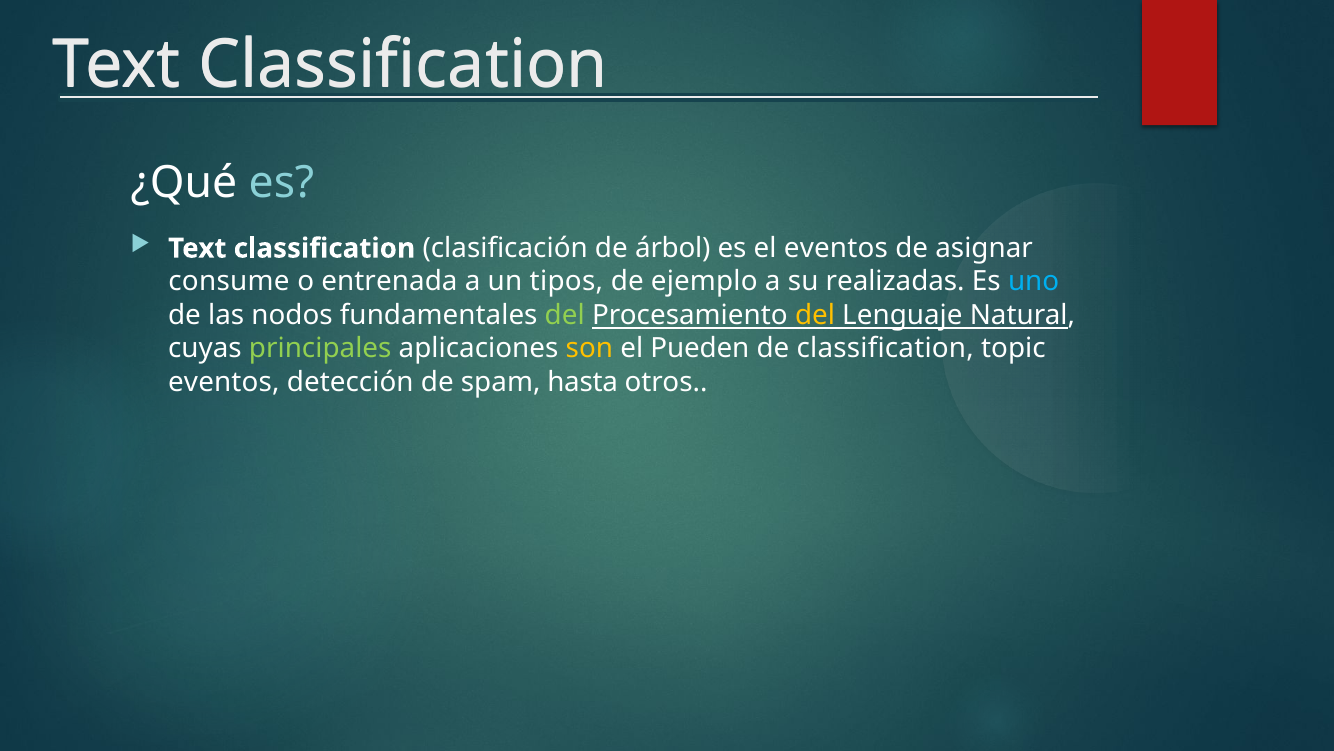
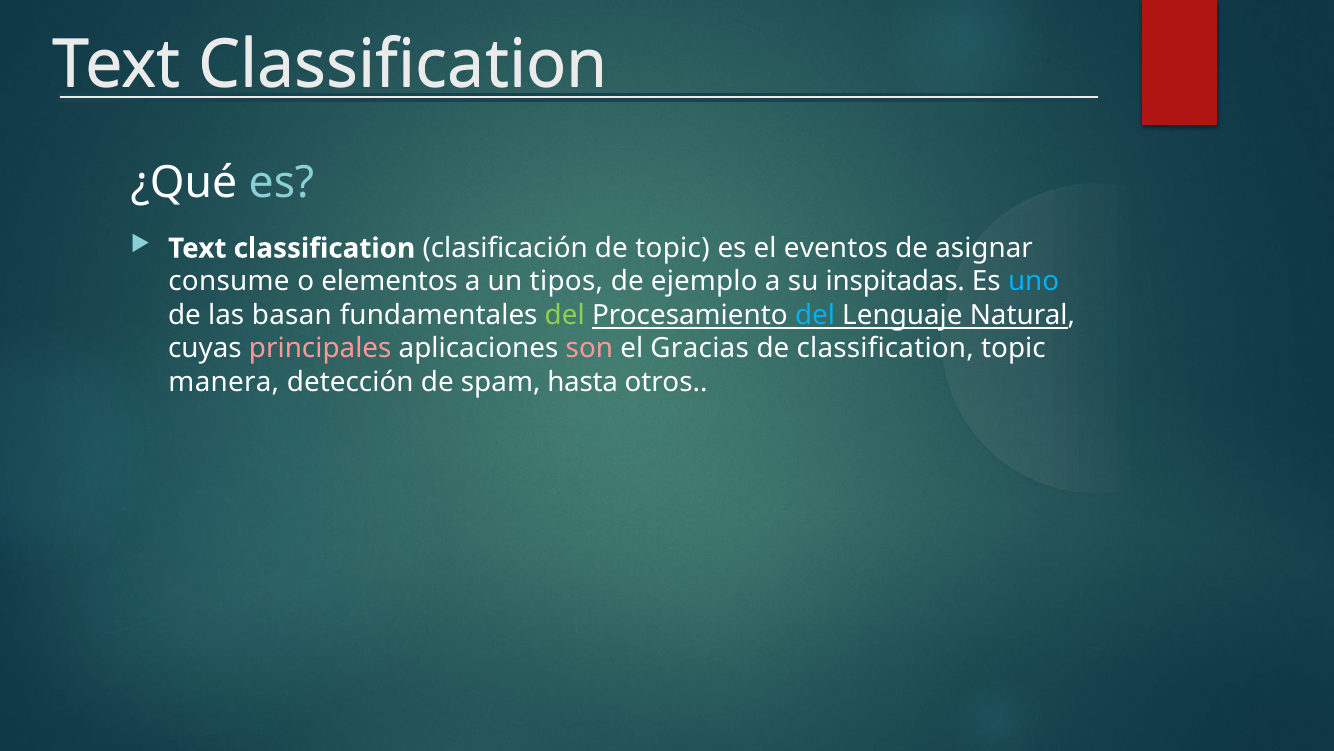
de árbol: árbol -> topic
entrenada: entrenada -> elementos
realizadas: realizadas -> inspitadas
nodos: nodos -> basan
del at (815, 315) colour: yellow -> light blue
principales colour: light green -> pink
son colour: yellow -> pink
Pueden: Pueden -> Gracias
eventos at (224, 382): eventos -> manera
